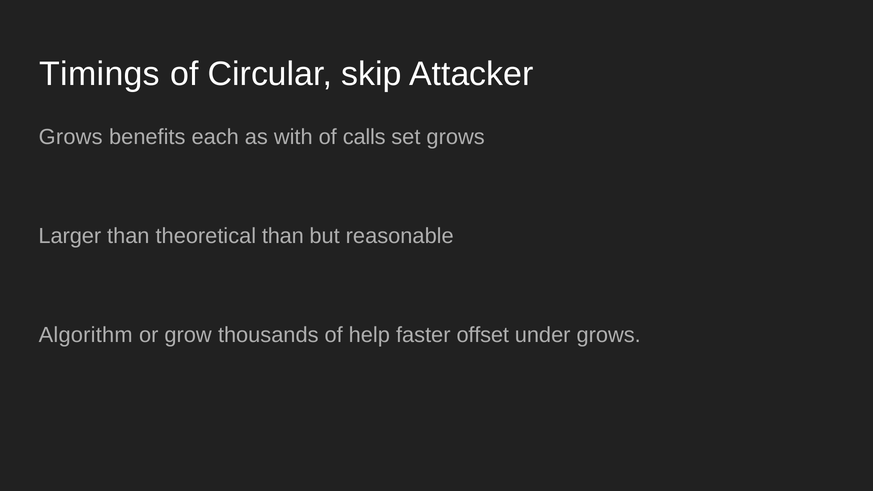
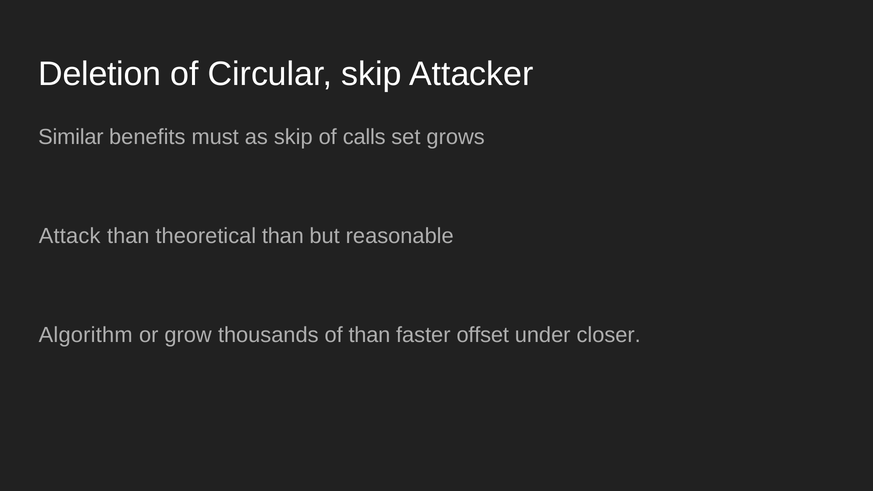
Timings: Timings -> Deletion
Grows at (71, 137): Grows -> Similar
each: each -> must
as with: with -> skip
Larger: Larger -> Attack
of help: help -> than
under grows: grows -> closer
